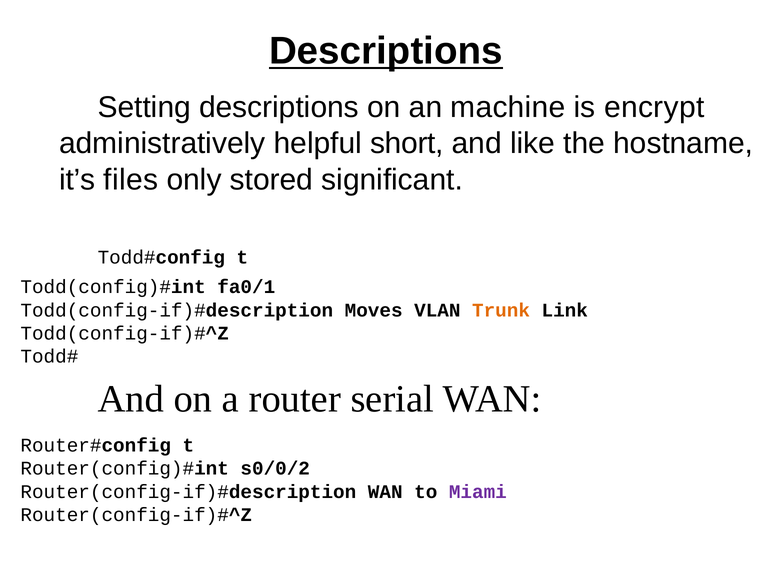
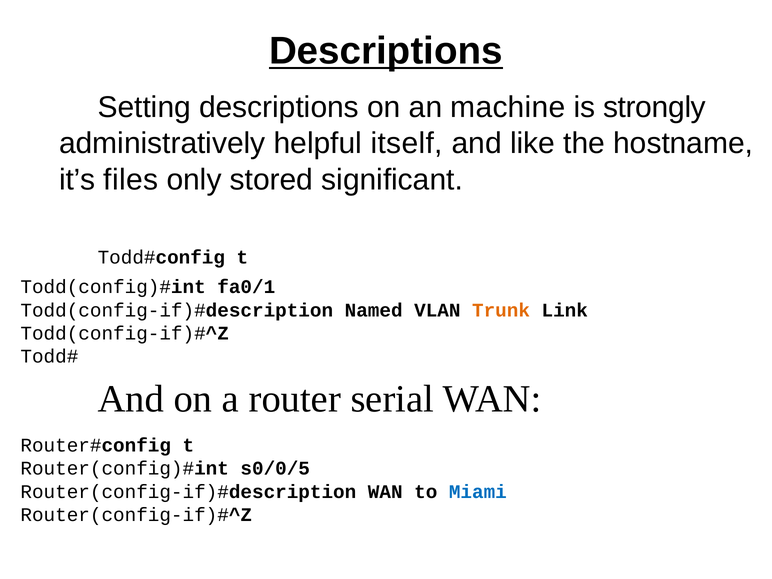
encrypt: encrypt -> strongly
short: short -> itself
Moves: Moves -> Named
s0/0/2: s0/0/2 -> s0/0/5
Miami colour: purple -> blue
